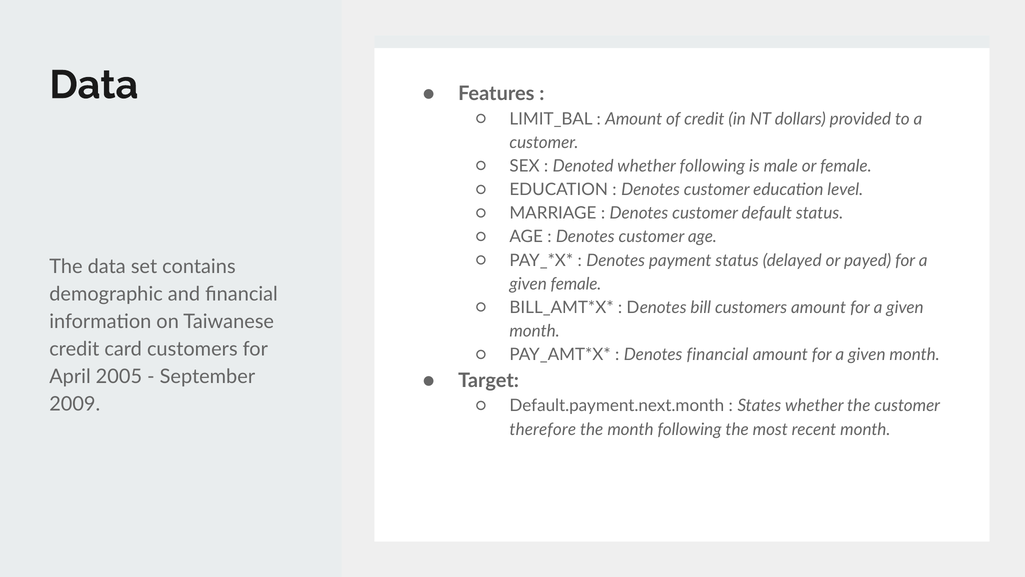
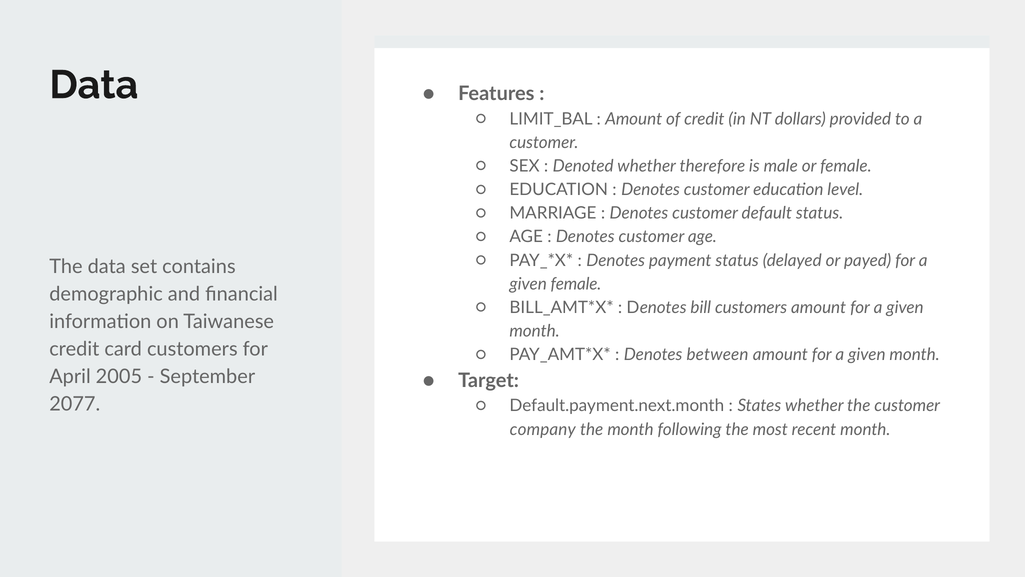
whether following: following -> therefore
Denotes financial: financial -> between
2009: 2009 -> 2077
therefore: therefore -> company
